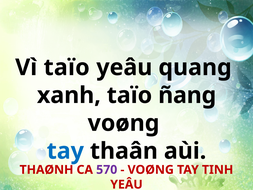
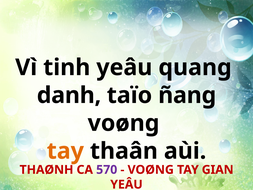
Vì taïo: taïo -> tinh
xanh: xanh -> danh
tay at (65, 151) colour: blue -> orange
TINH: TINH -> GIAN
